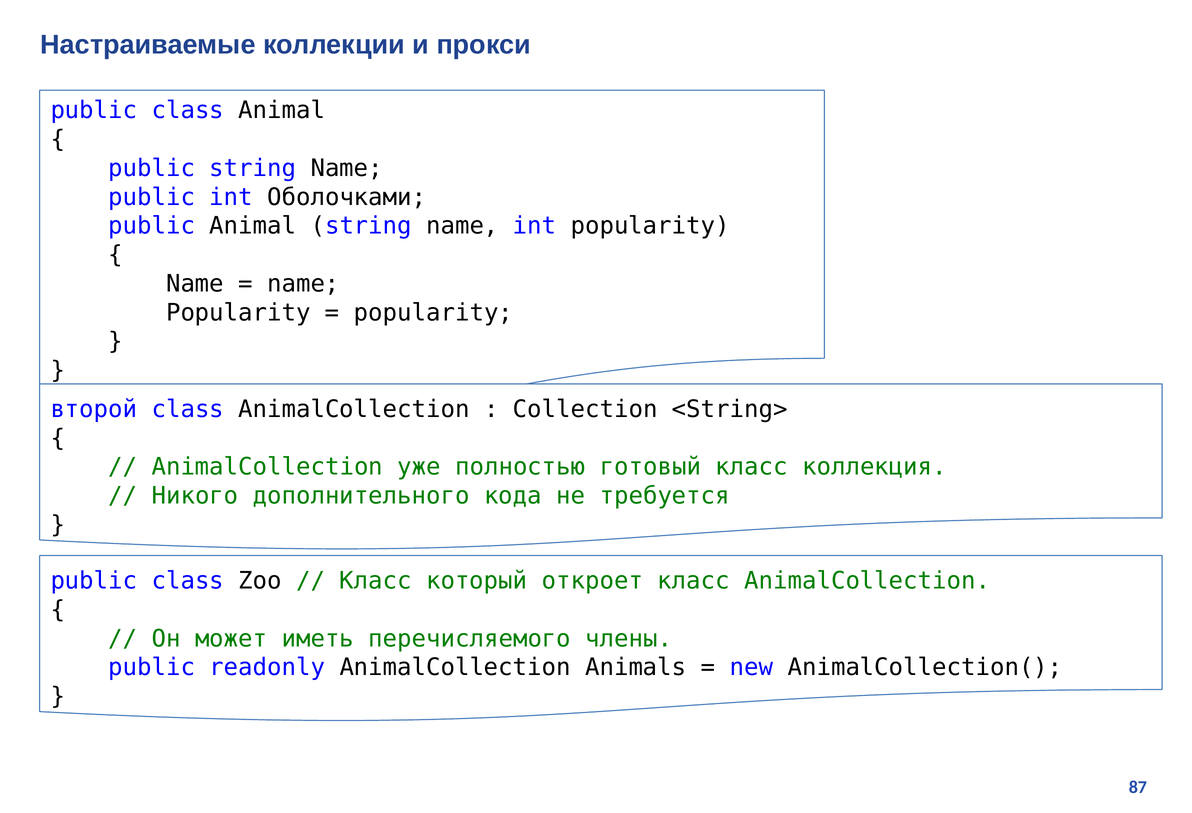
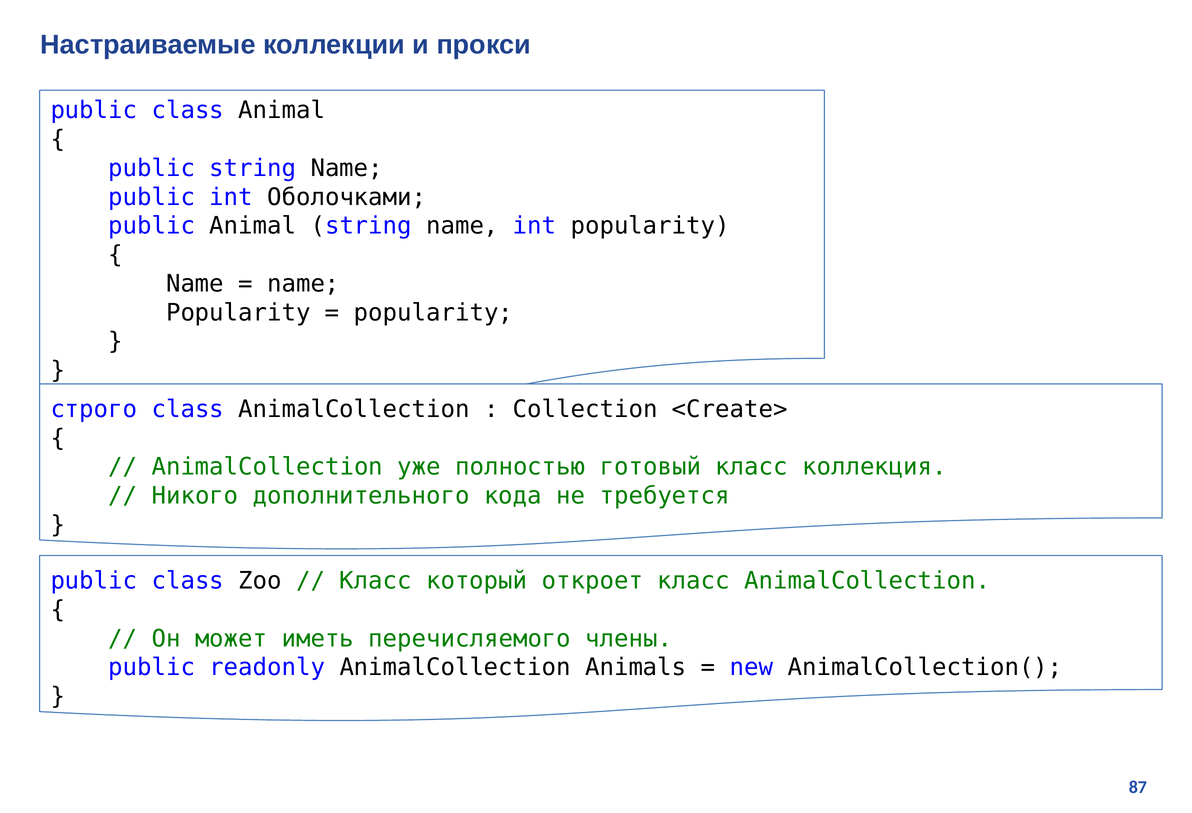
второй: второй -> строго
<String>: <String> -> <Create>
